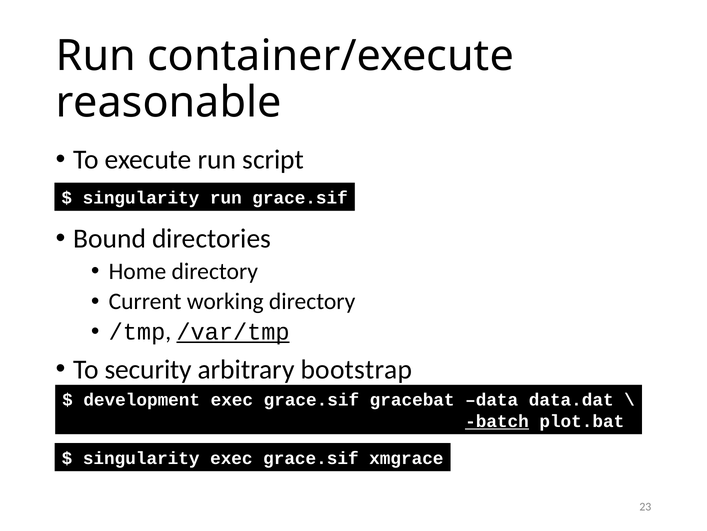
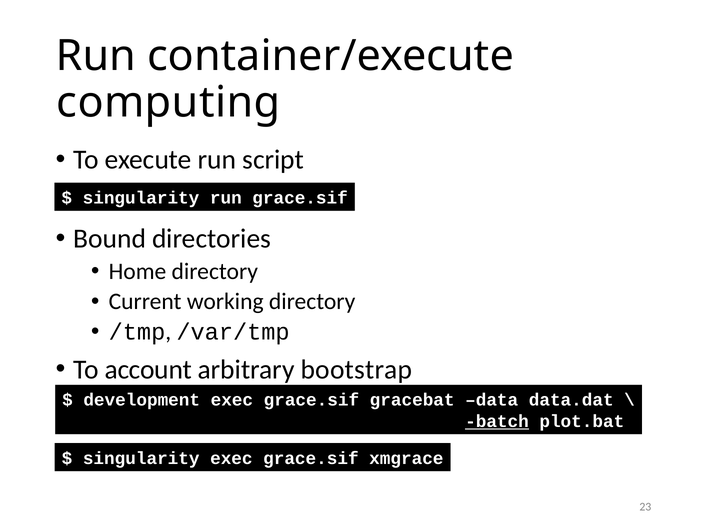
reasonable: reasonable -> computing
/var/tmp underline: present -> none
security: security -> account
